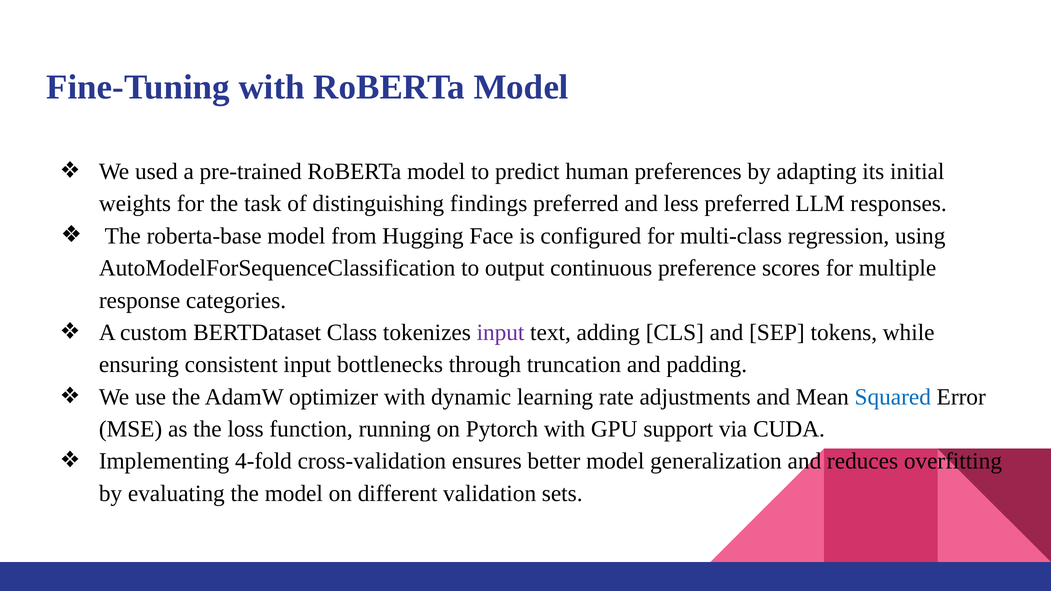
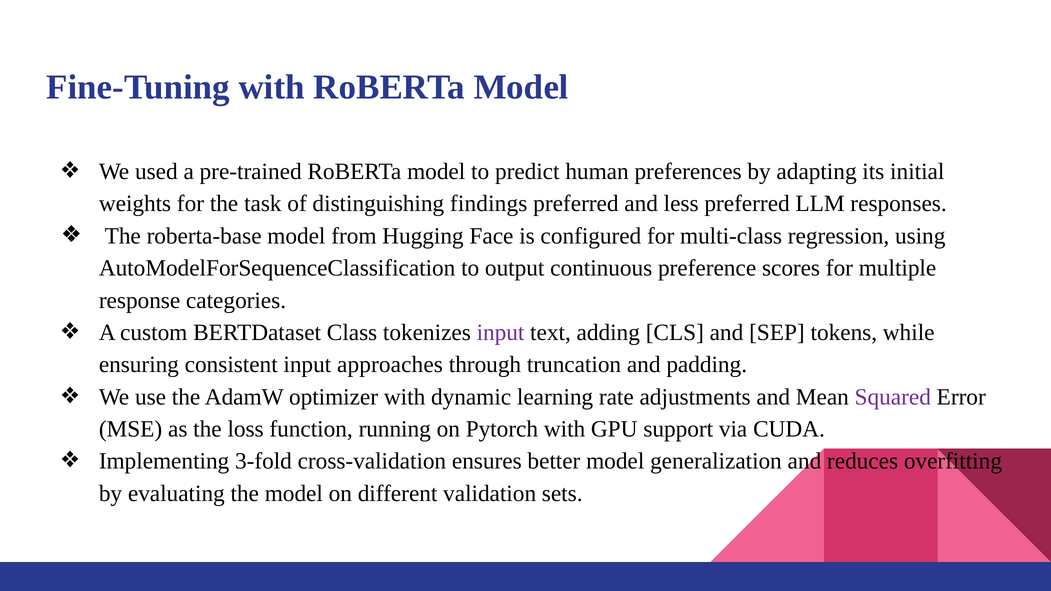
bottlenecks: bottlenecks -> approaches
Squared colour: blue -> purple
4-fold: 4-fold -> 3-fold
